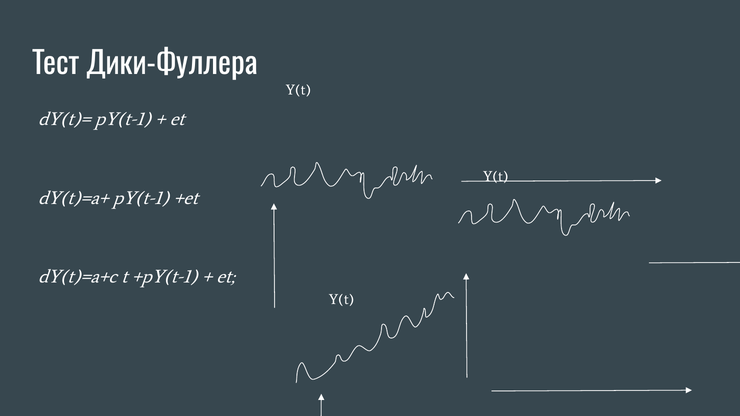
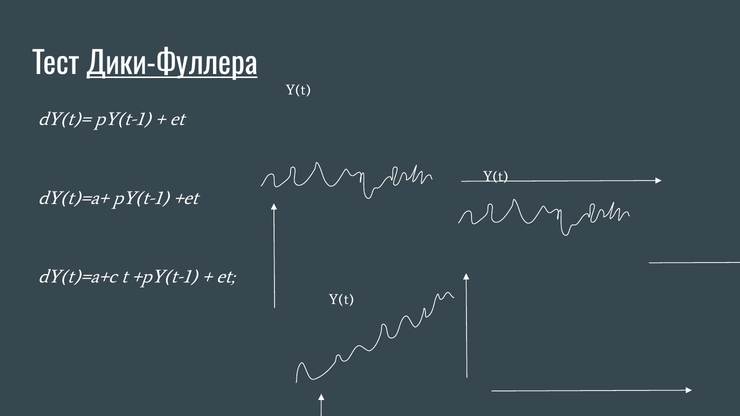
Дики-Фуллера underline: none -> present
